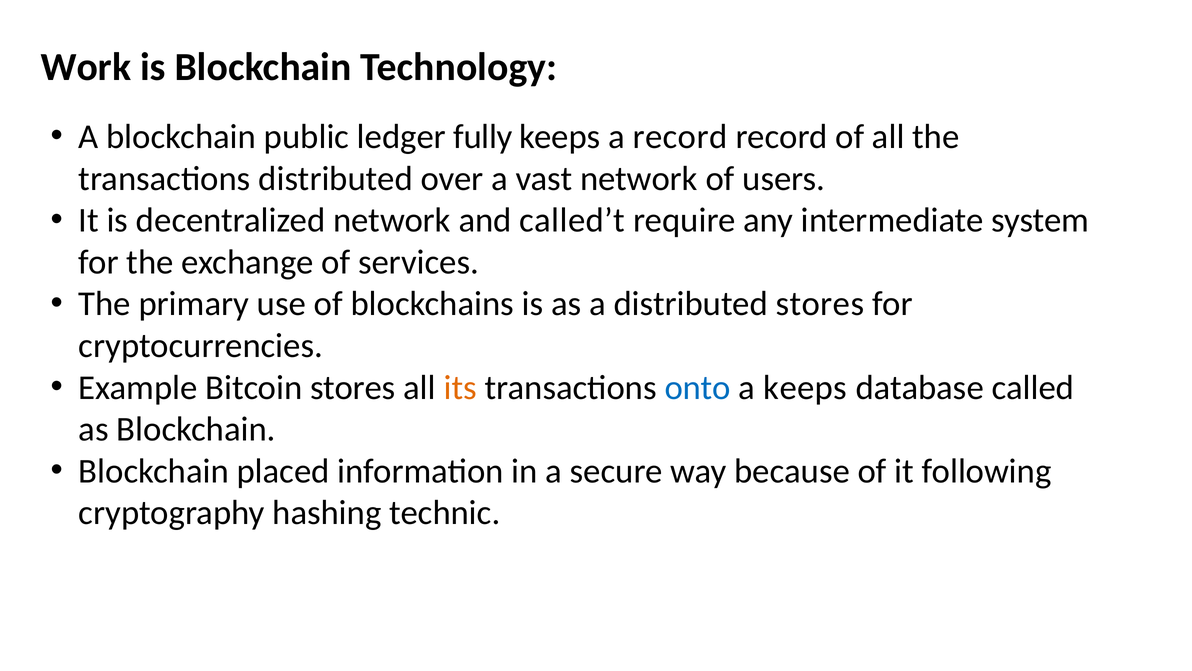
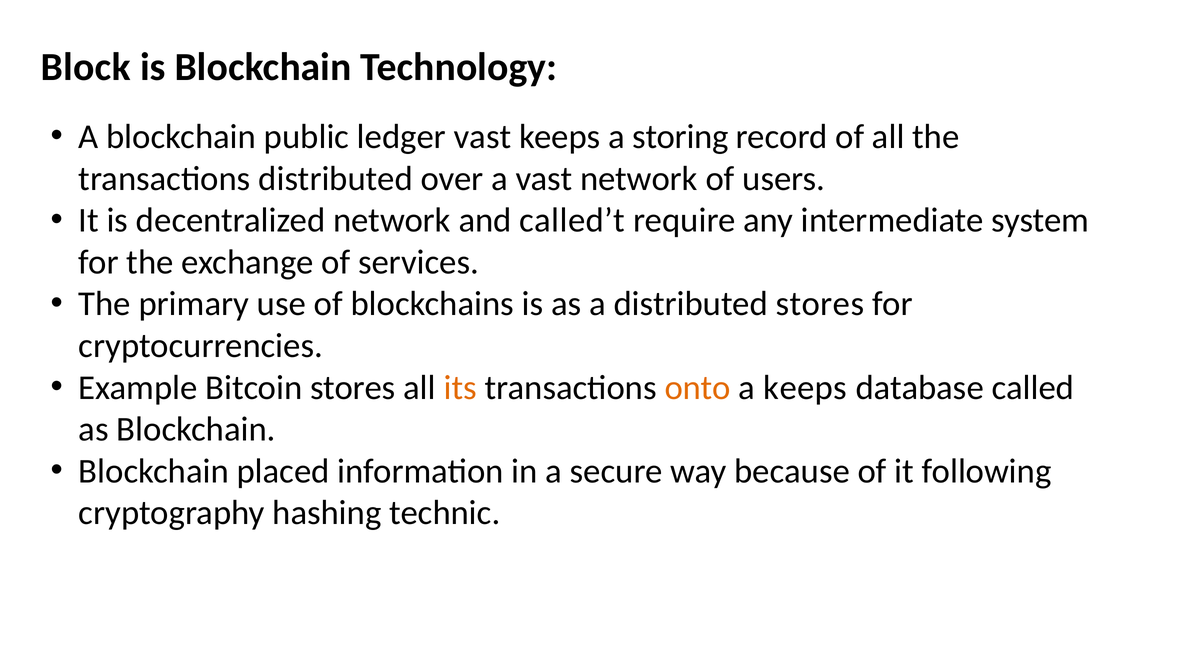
Work: Work -> Block
ledger fully: fully -> vast
a record: record -> storing
onto colour: blue -> orange
